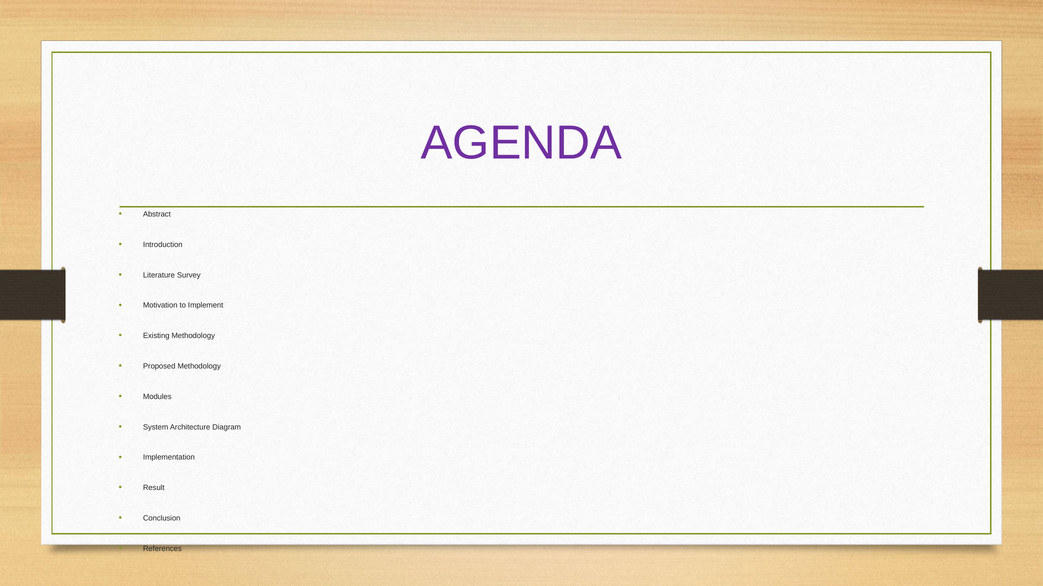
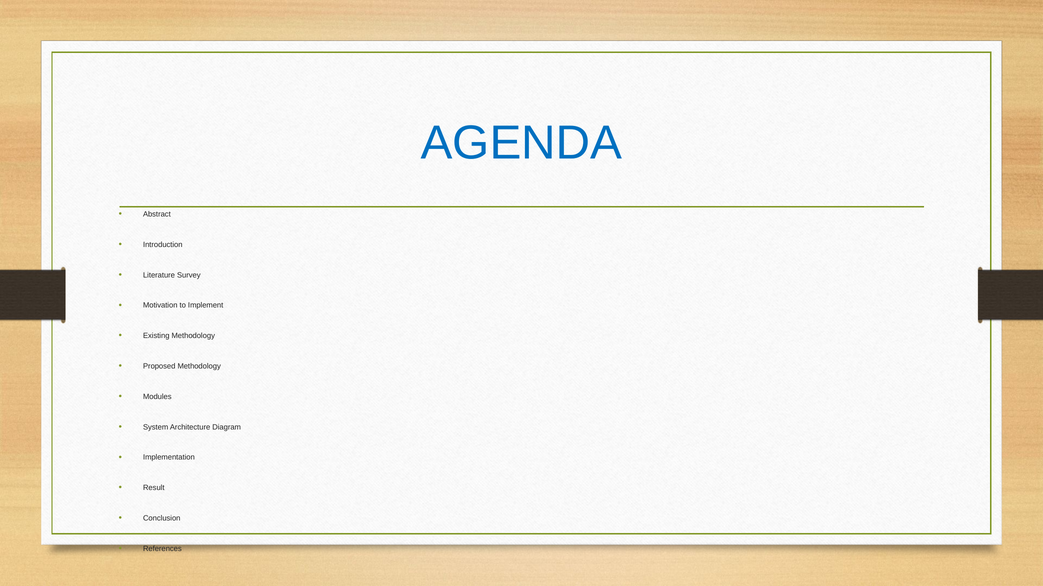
AGENDA colour: purple -> blue
